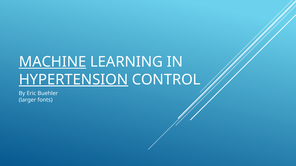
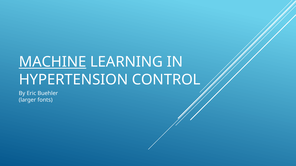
HYPERTENSION underline: present -> none
